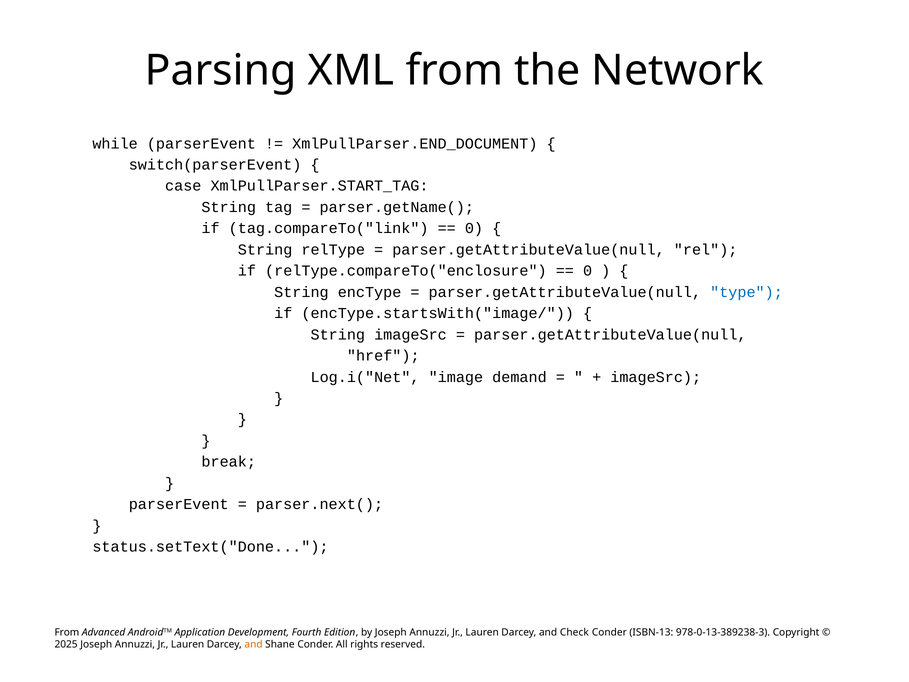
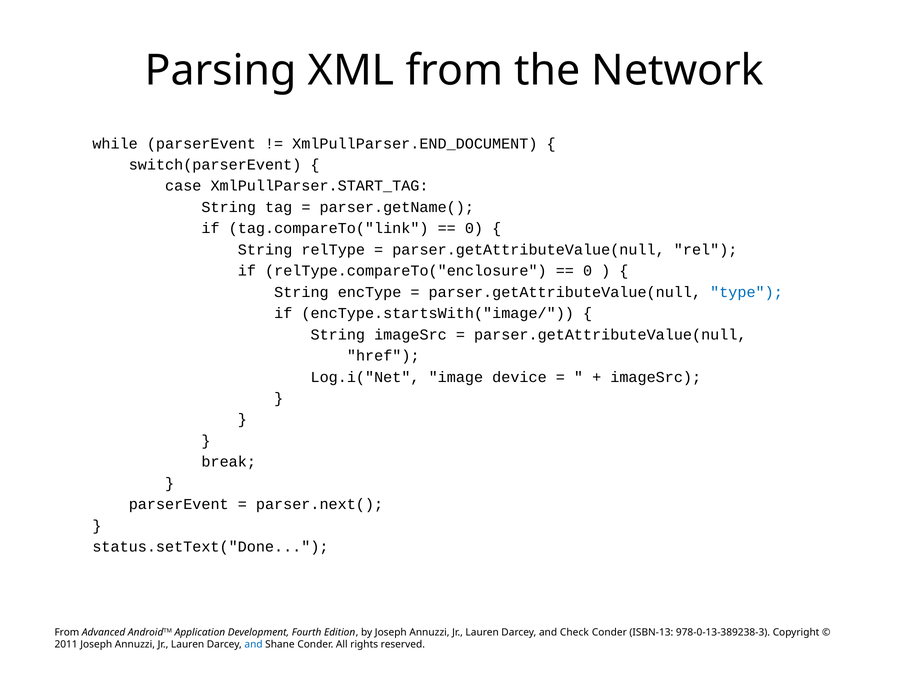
demand: demand -> device
2025: 2025 -> 2011
and at (254, 644) colour: orange -> blue
